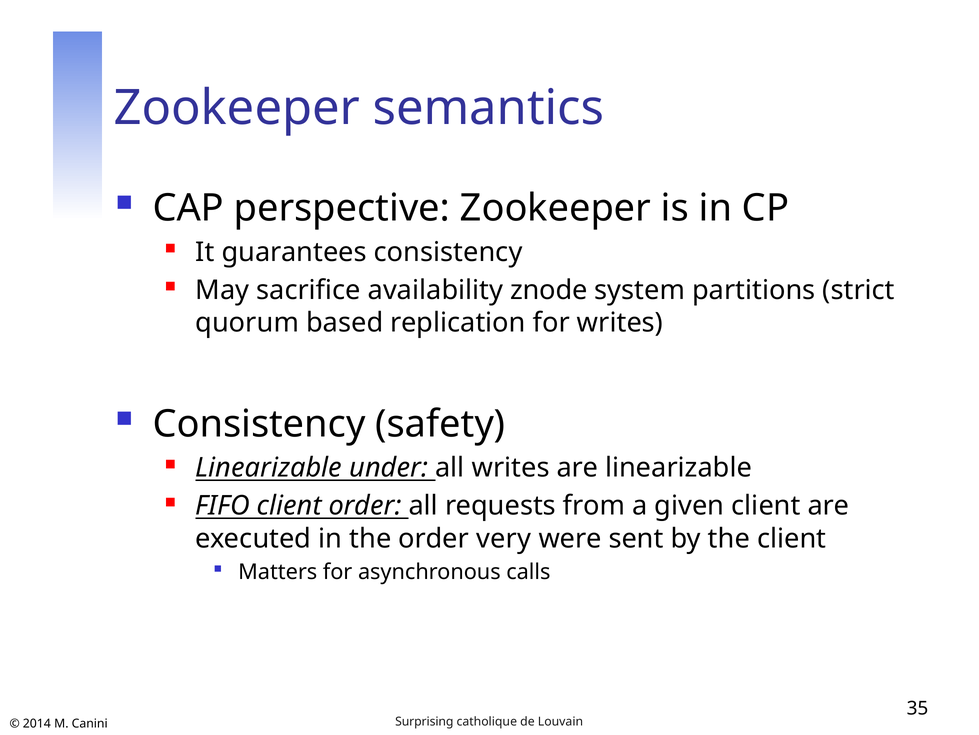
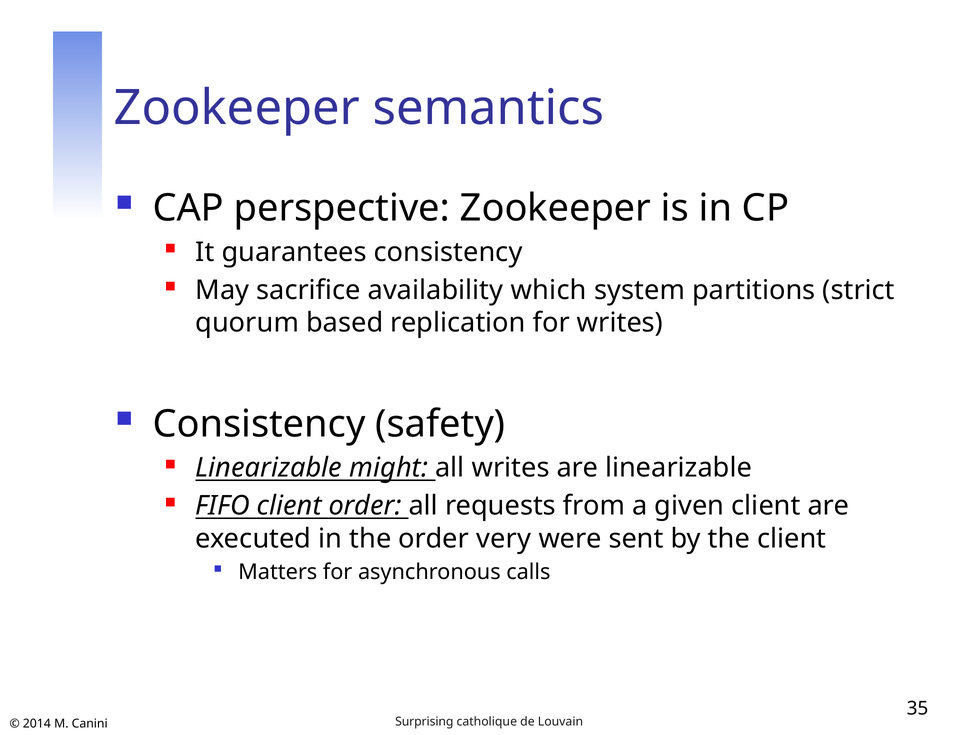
znode: znode -> which
under: under -> might
